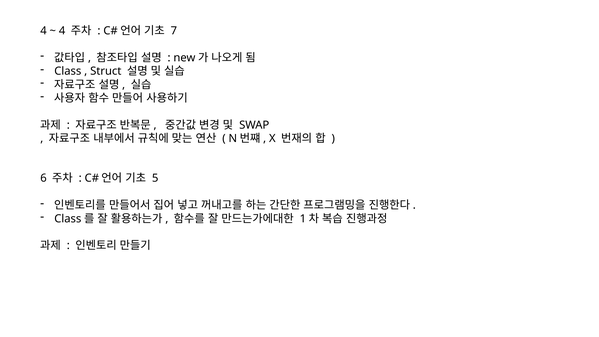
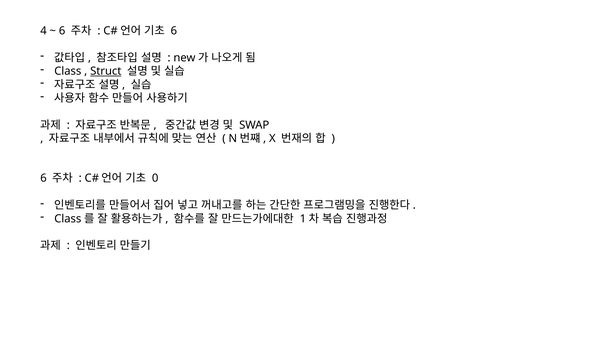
4 at (62, 31): 4 -> 6
7 at (174, 31): 7 -> 6
Struct underline: none -> present
5: 5 -> 0
